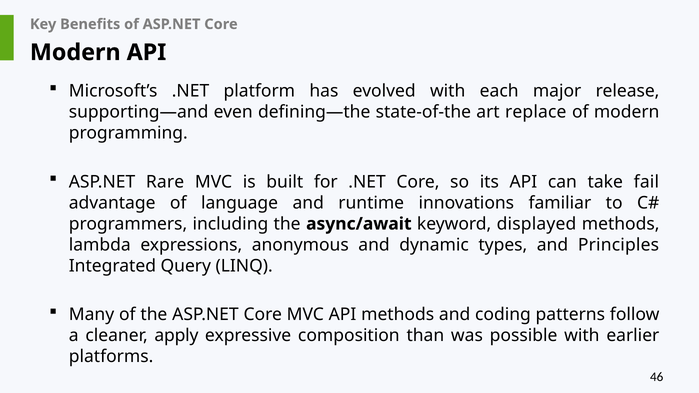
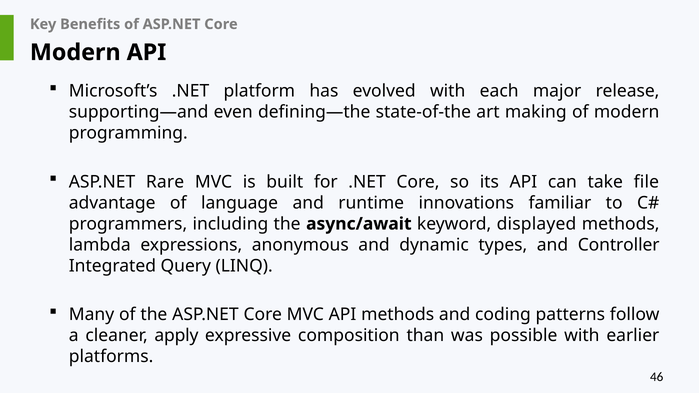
replace: replace -> making
fail: fail -> file
Principles: Principles -> Controller
